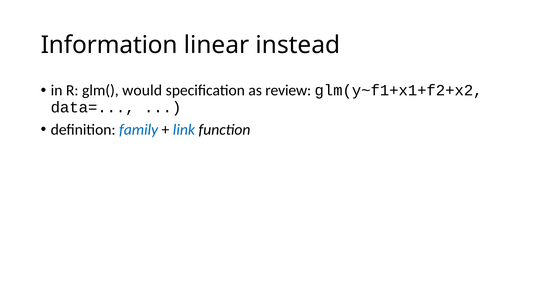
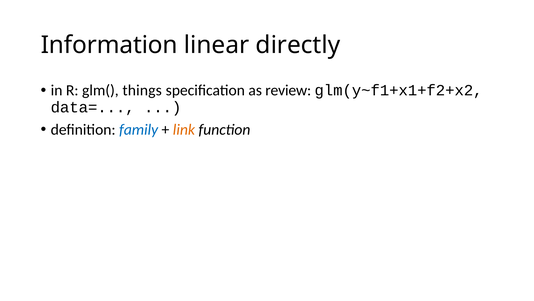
instead: instead -> directly
would: would -> things
link colour: blue -> orange
